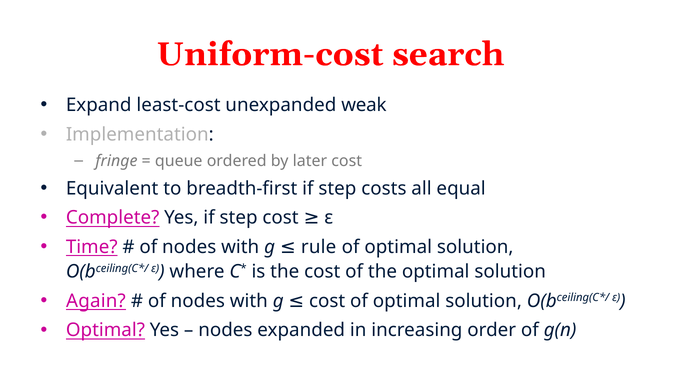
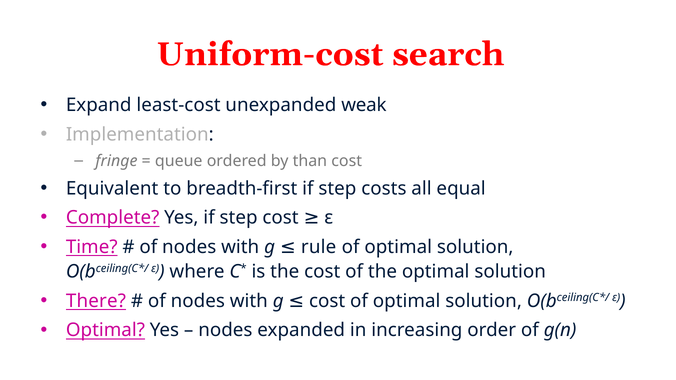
later: later -> than
Again: Again -> There
